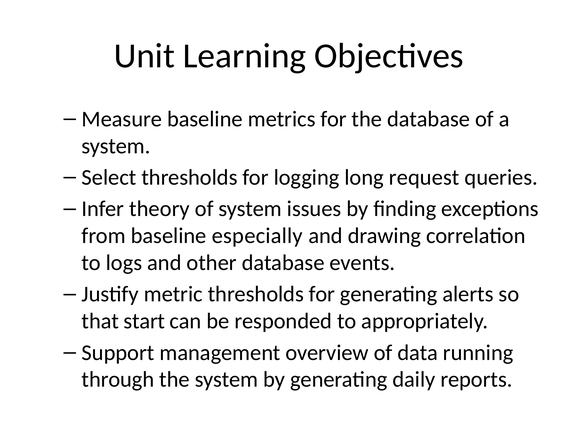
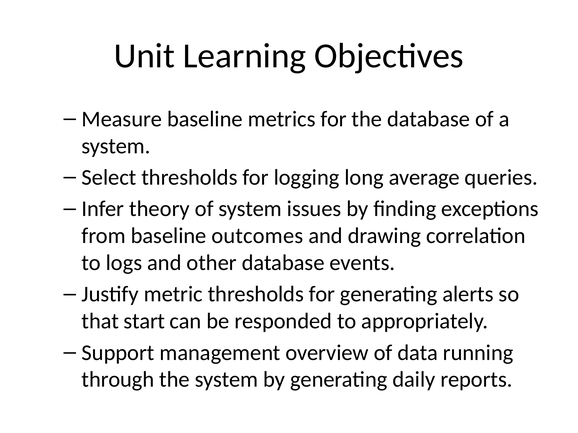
request: request -> average
especially: especially -> outcomes
